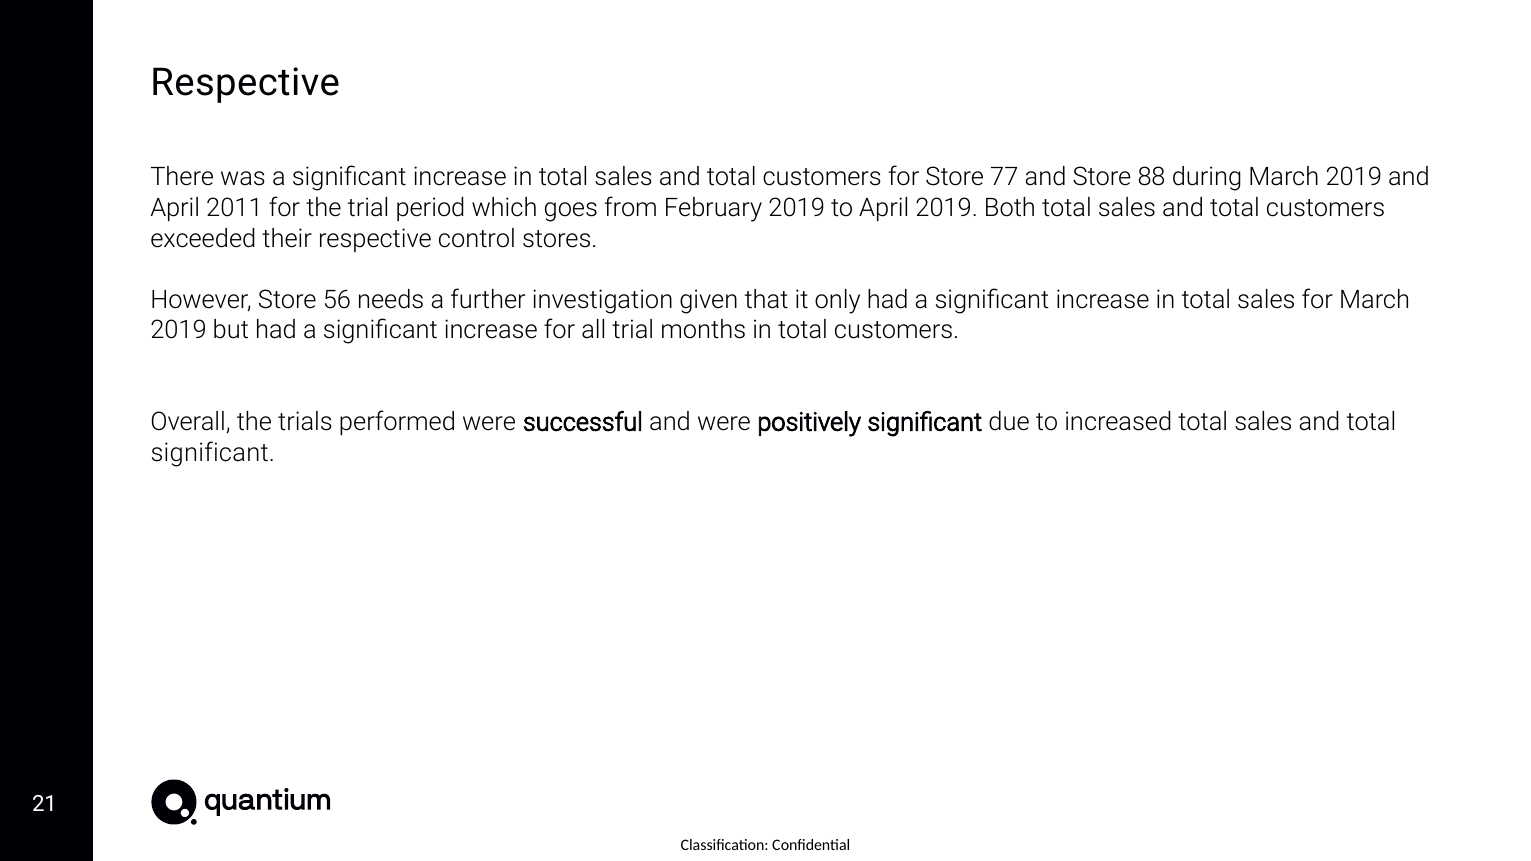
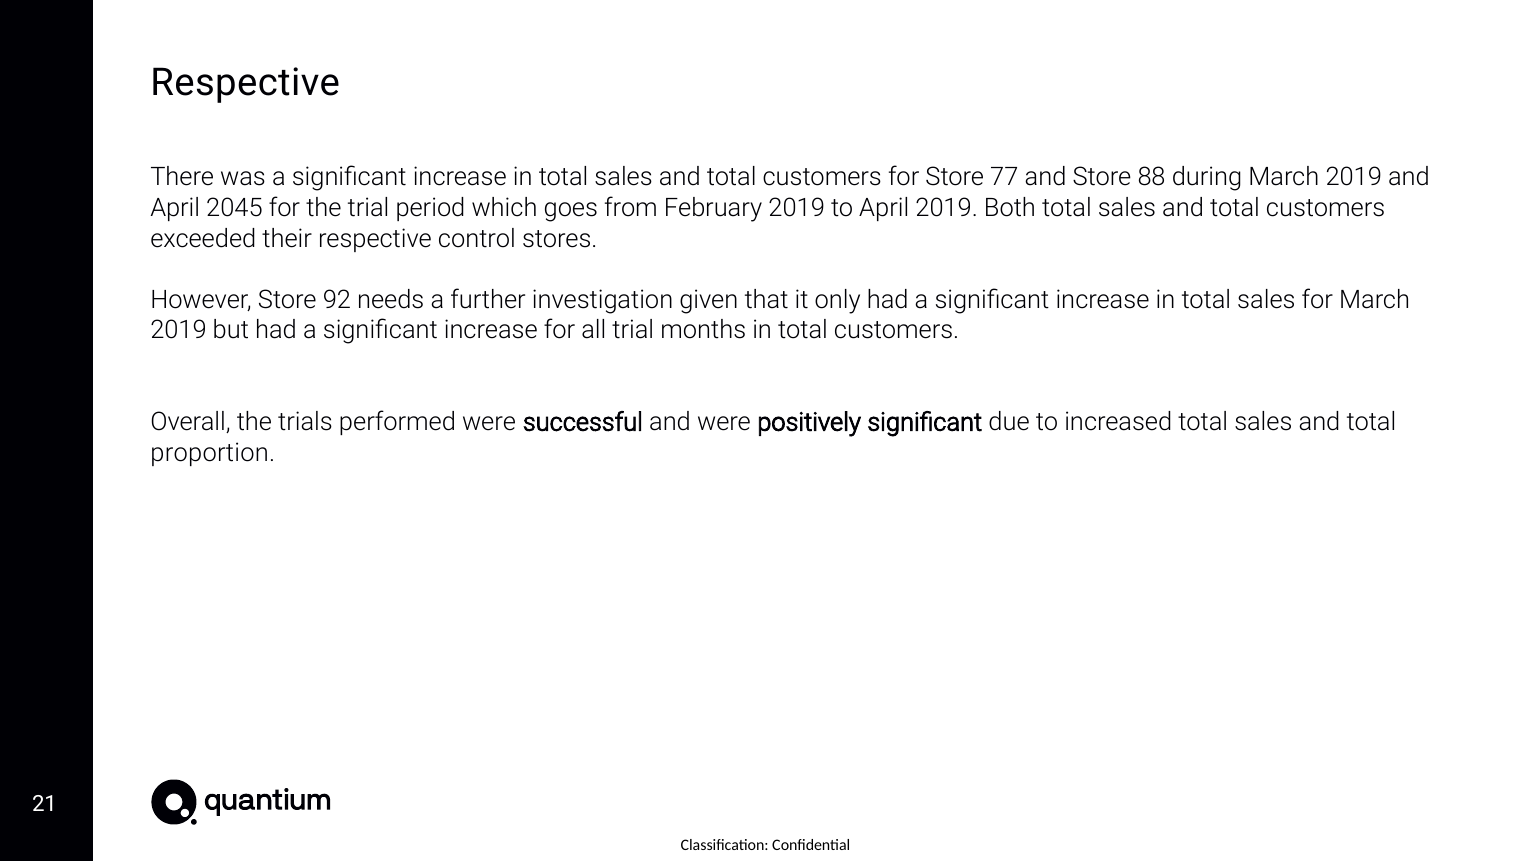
2011: 2011 -> 2045
56: 56 -> 92
significant at (213, 453): significant -> proportion
